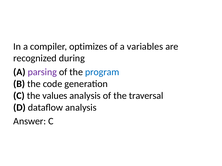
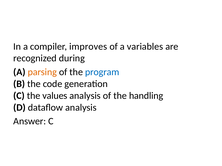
optimizes: optimizes -> improves
parsing colour: purple -> orange
traversal: traversal -> handling
